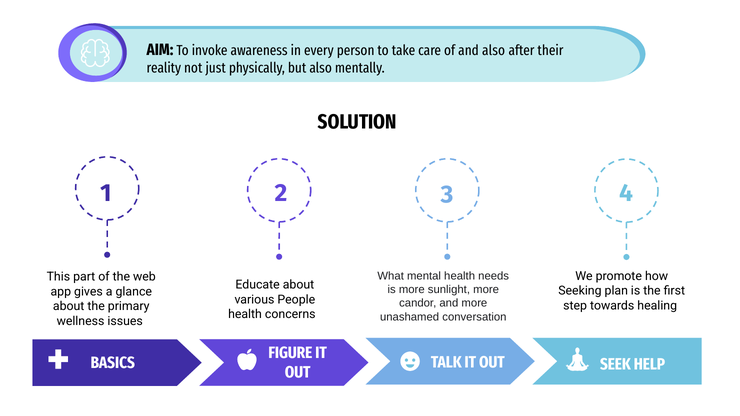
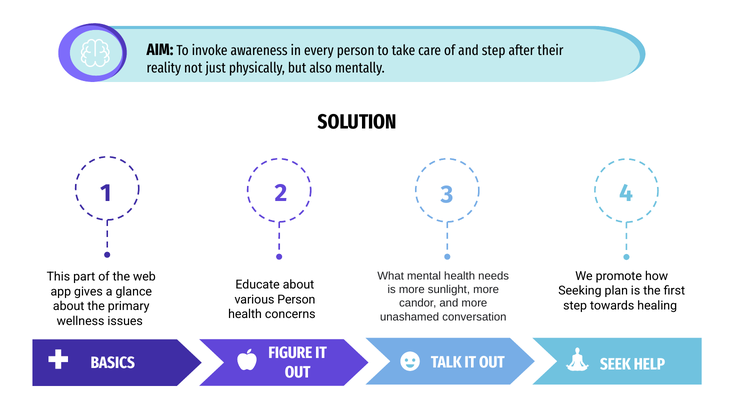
and also: also -> step
various People: People -> Person
